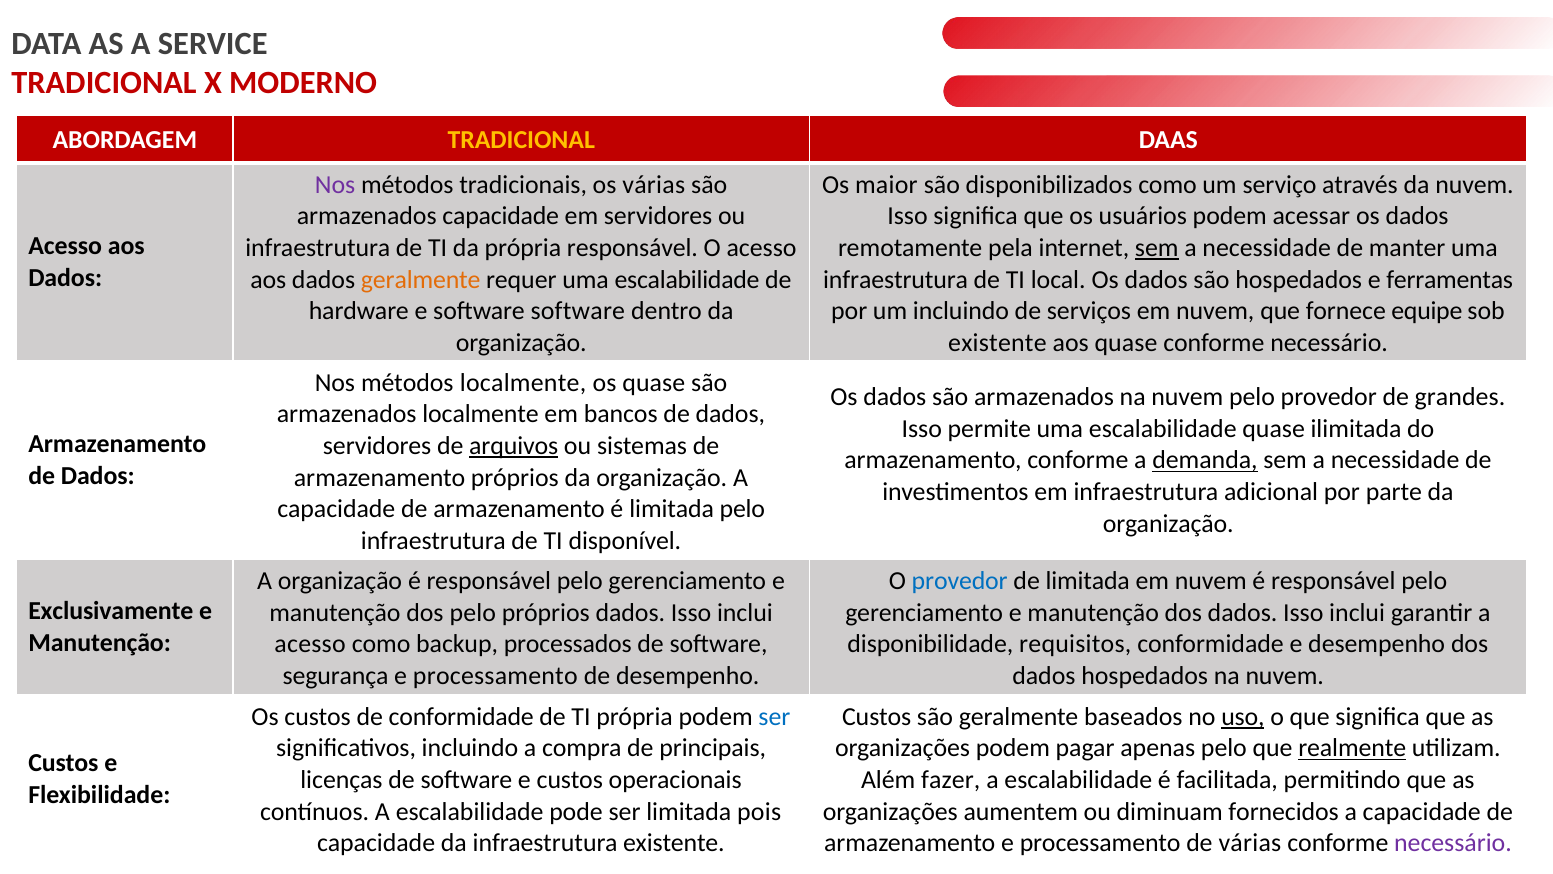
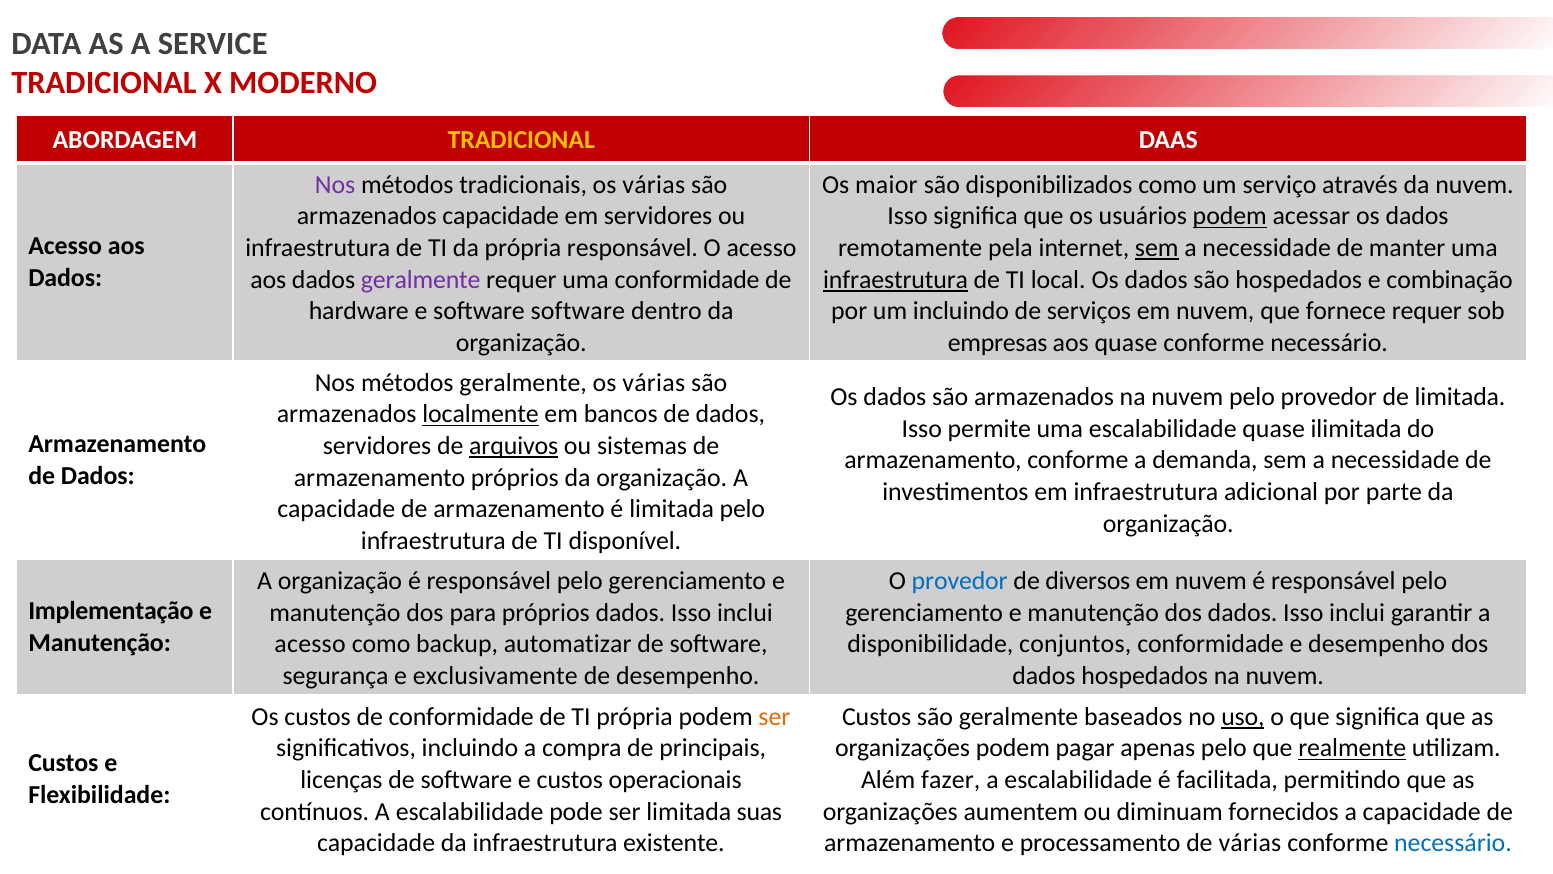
podem at (1230, 216) underline: none -> present
geralmente at (421, 280) colour: orange -> purple
requer uma escalabilidade: escalabilidade -> conformidade
infraestrutura at (896, 280) underline: none -> present
ferramentas: ferramentas -> combinação
fornece equipe: equipe -> requer
existente at (997, 343): existente -> empresas
métodos localmente: localmente -> geralmente
quase at (654, 383): quase -> várias
de grandes: grandes -> limitada
localmente at (481, 414) underline: none -> present
demanda underline: present -> none
de limitada: limitada -> diversos
Exclusivamente: Exclusivamente -> Implementação
dos pelo: pelo -> para
processados: processados -> automatizar
requisitos: requisitos -> conjuntos
segurança e processamento: processamento -> exclusivamente
ser at (774, 716) colour: blue -> orange
pois: pois -> suas
necessário at (1453, 843) colour: purple -> blue
